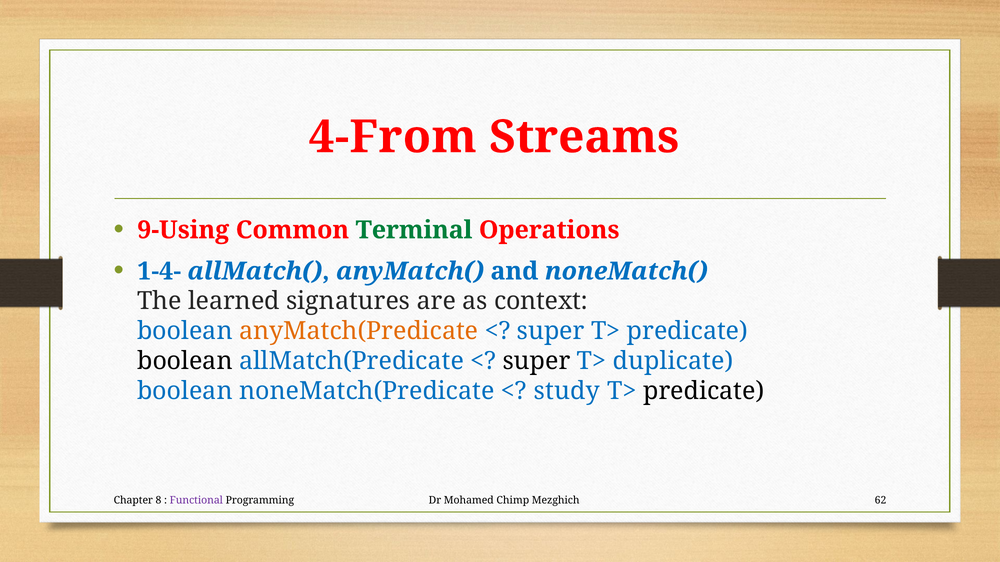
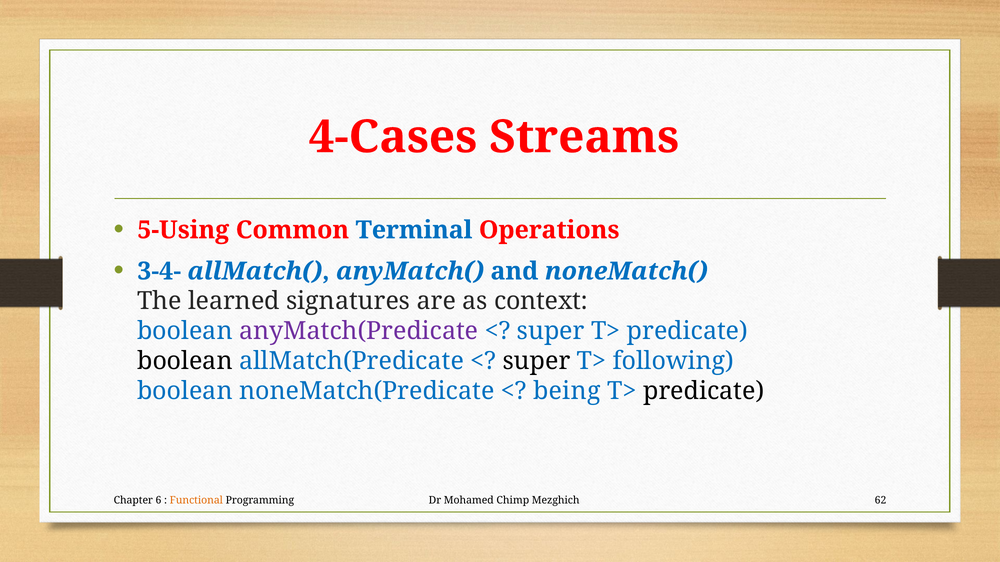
4-From: 4-From -> 4-Cases
9-Using: 9-Using -> 5-Using
Terminal colour: green -> blue
1-4-: 1-4- -> 3-4-
anyMatch(Predicate colour: orange -> purple
duplicate: duplicate -> following
study: study -> being
8: 8 -> 6
Functional colour: purple -> orange
